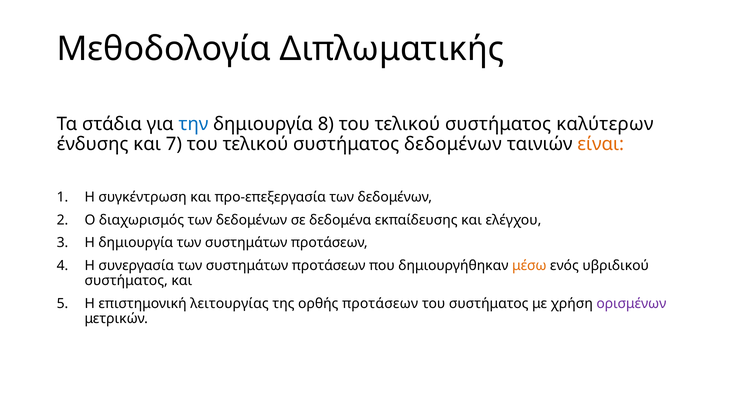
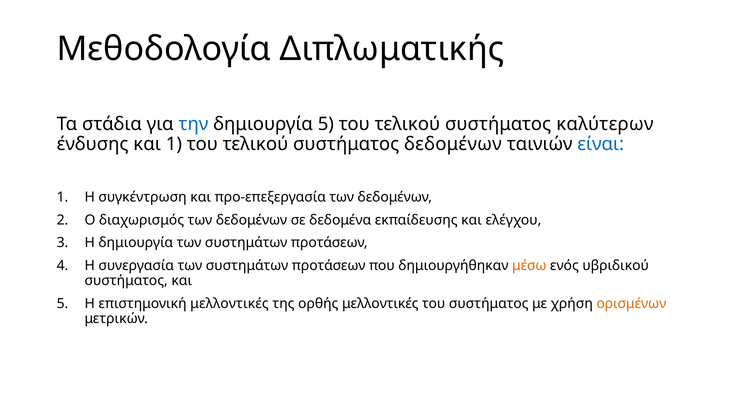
δημιουργία 8: 8 -> 5
και 7: 7 -> 1
είναι colour: orange -> blue
επιστημονική λειτουργίας: λειτουργίας -> μελλοντικές
ορθής προτάσεων: προτάσεων -> μελλοντικές
ορισμένων colour: purple -> orange
